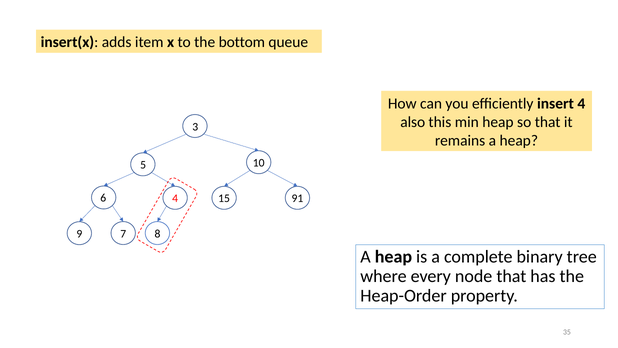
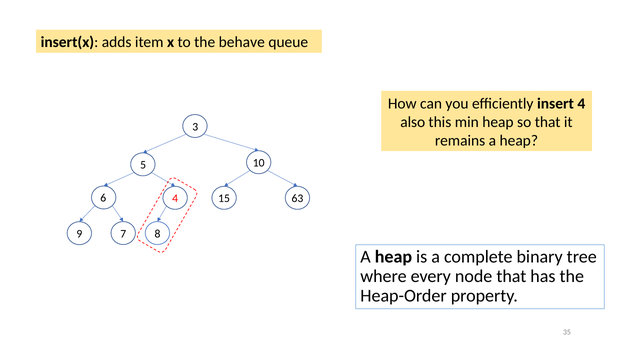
bottom: bottom -> behave
91: 91 -> 63
